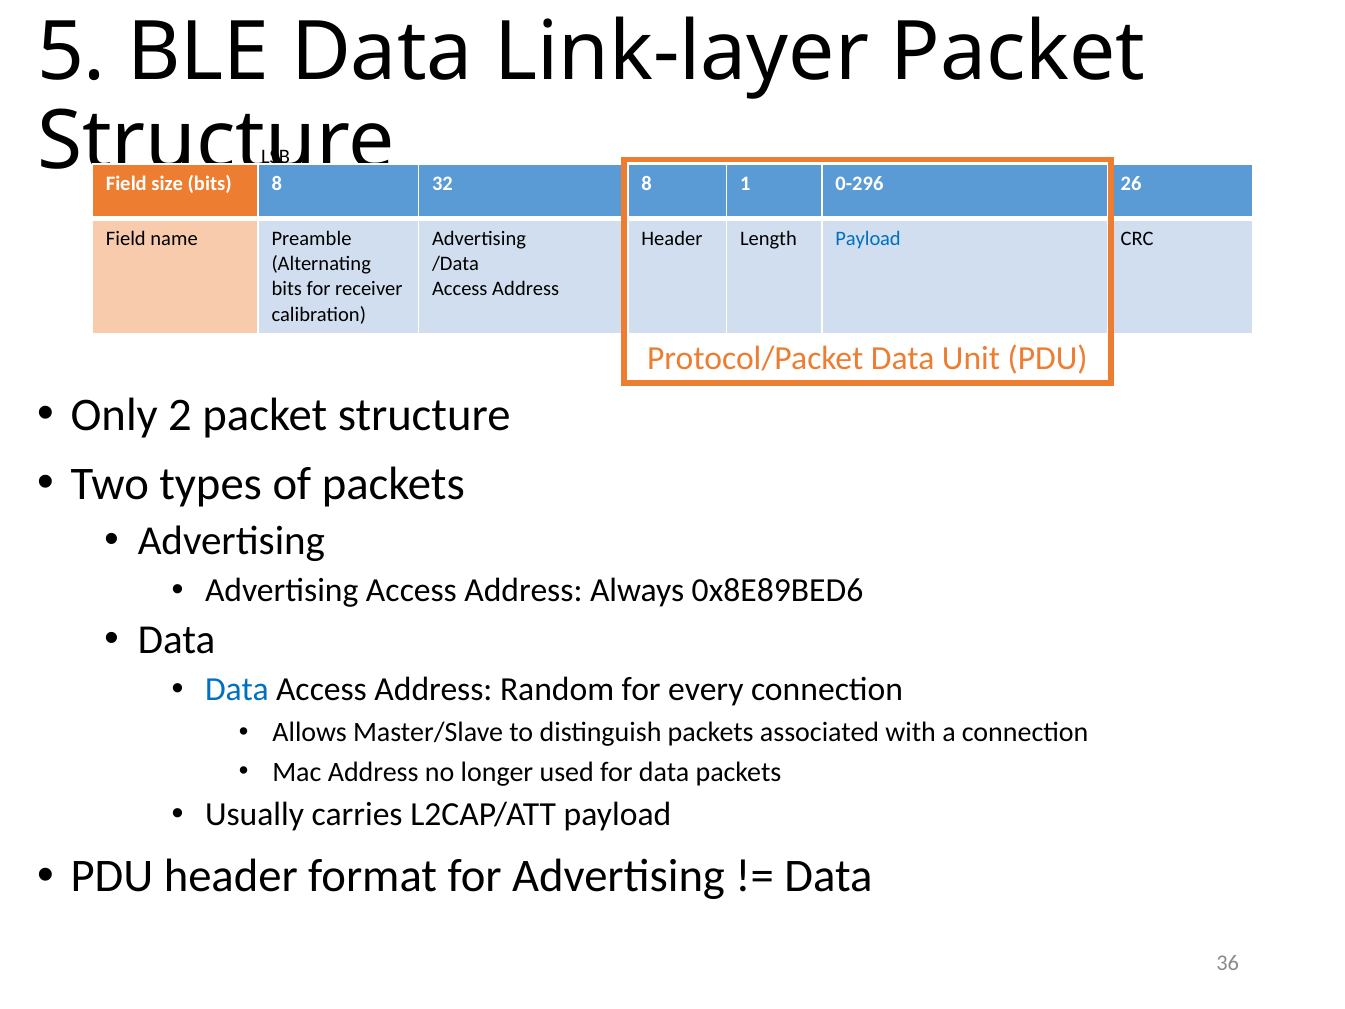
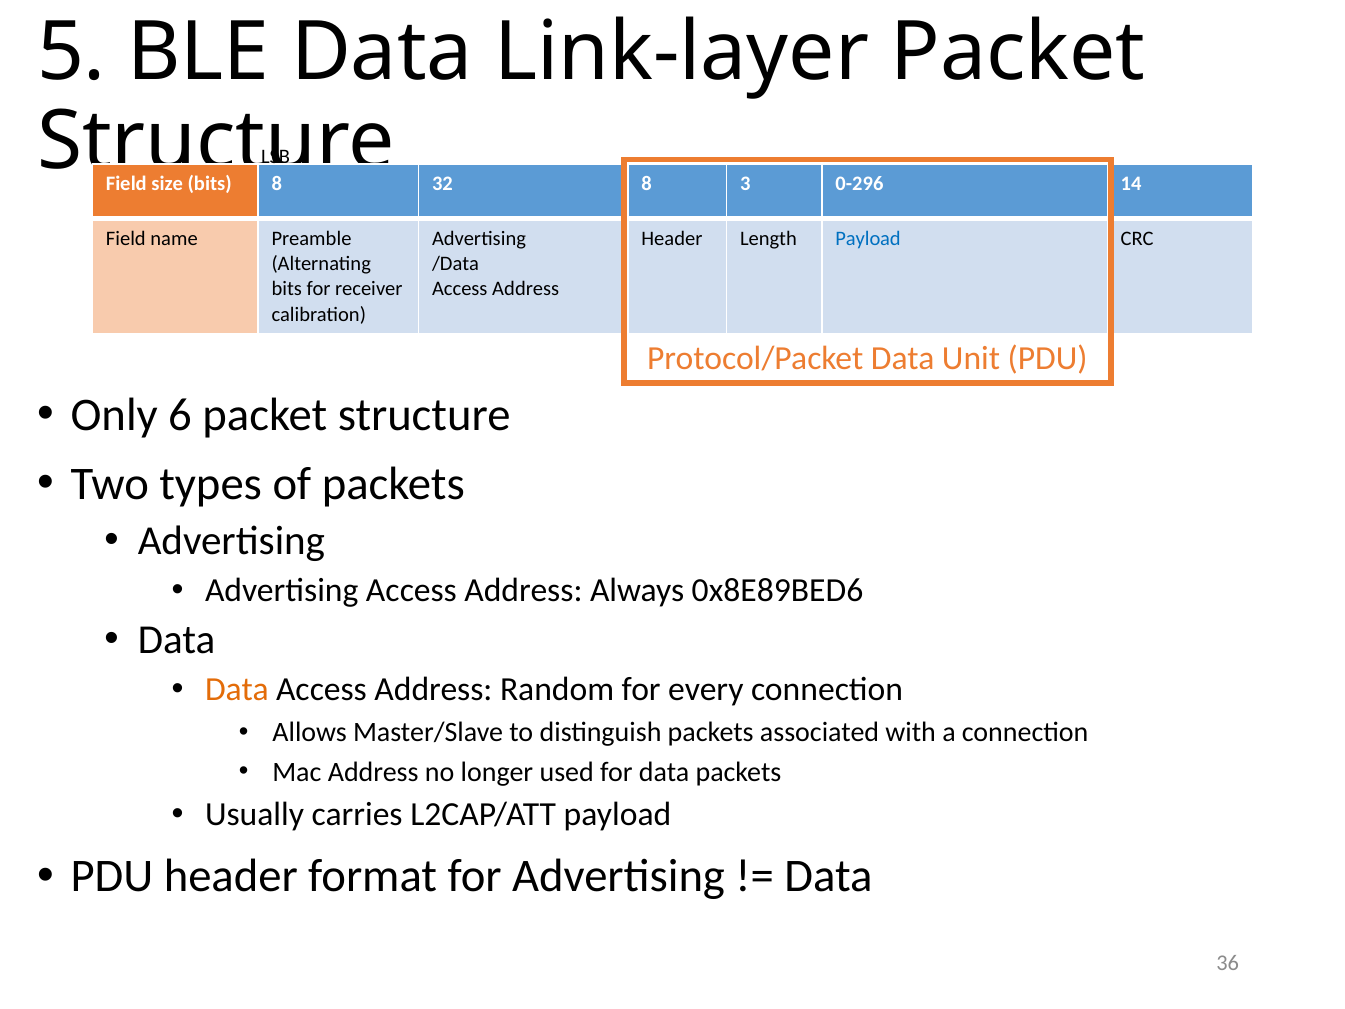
1: 1 -> 3
26: 26 -> 14
2: 2 -> 6
Data at (237, 689) colour: blue -> orange
